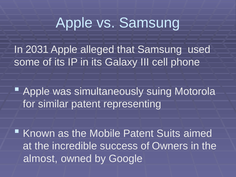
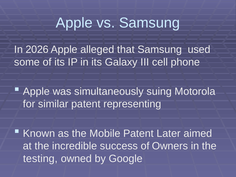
2031: 2031 -> 2026
Suits: Suits -> Later
almost: almost -> testing
